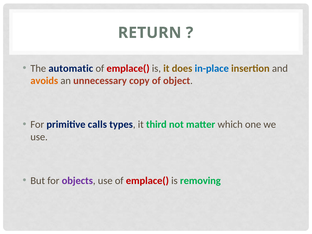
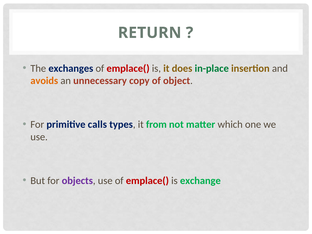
automatic: automatic -> exchanges
in-place colour: blue -> green
third: third -> from
removing: removing -> exchange
